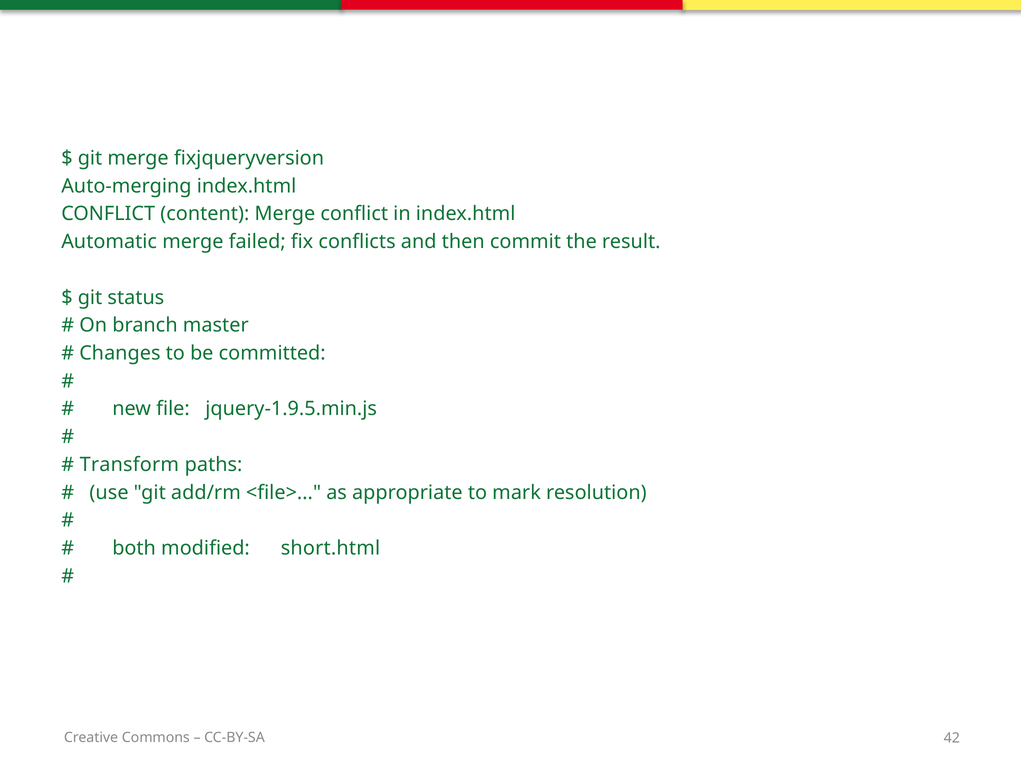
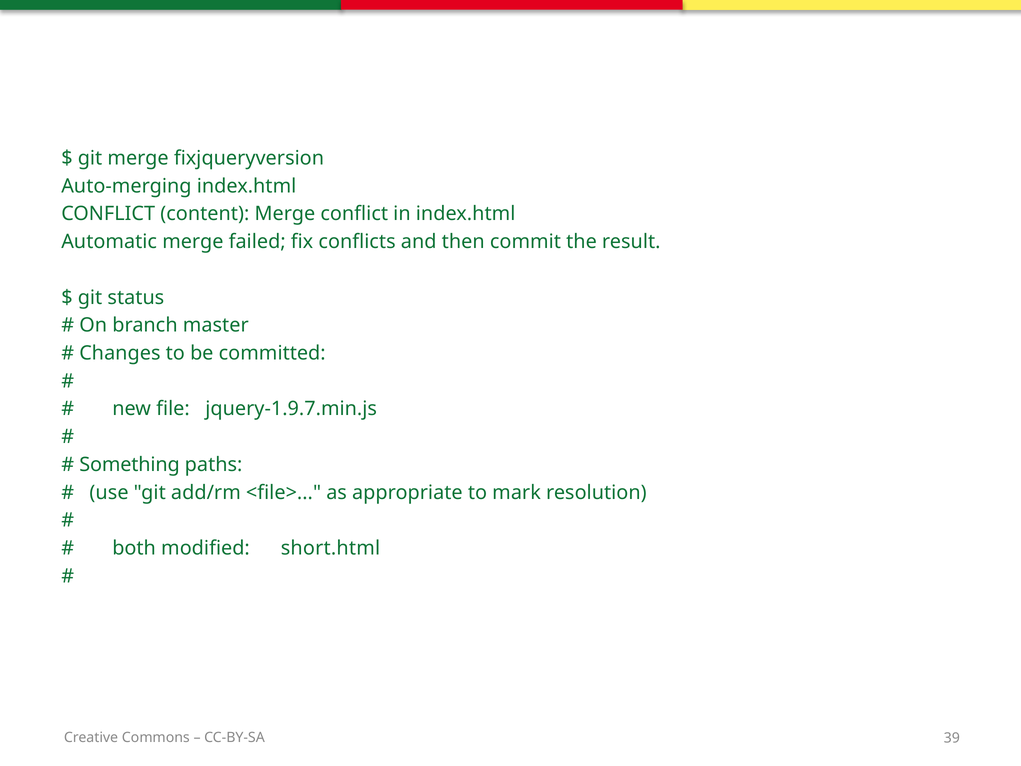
jquery-1.9.5.min.js: jquery-1.9.5.min.js -> jquery-1.9.7.min.js
Transform: Transform -> Something
42: 42 -> 39
